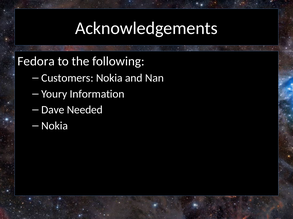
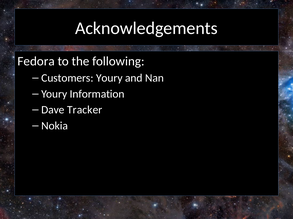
Customers Nokia: Nokia -> Youry
Needed: Needed -> Tracker
